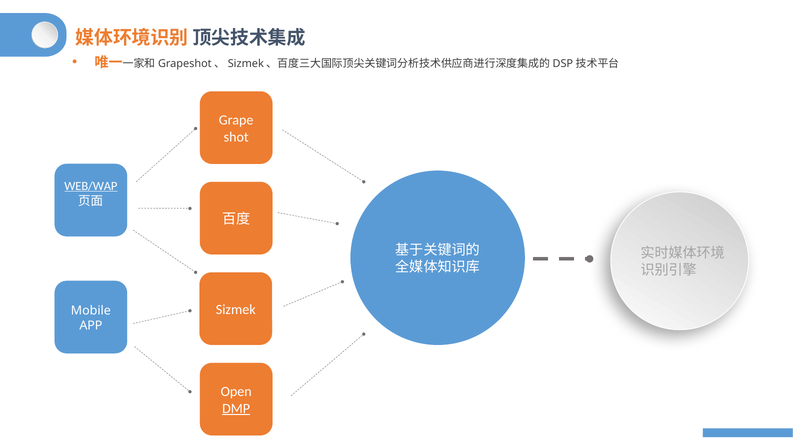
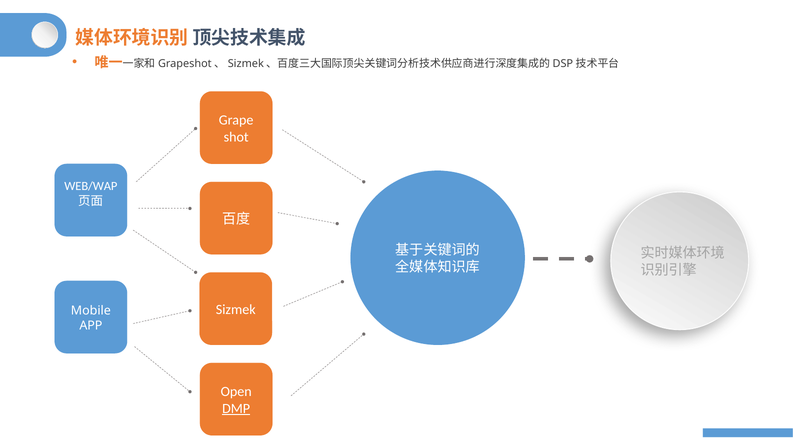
WEB/WAP underline: present -> none
